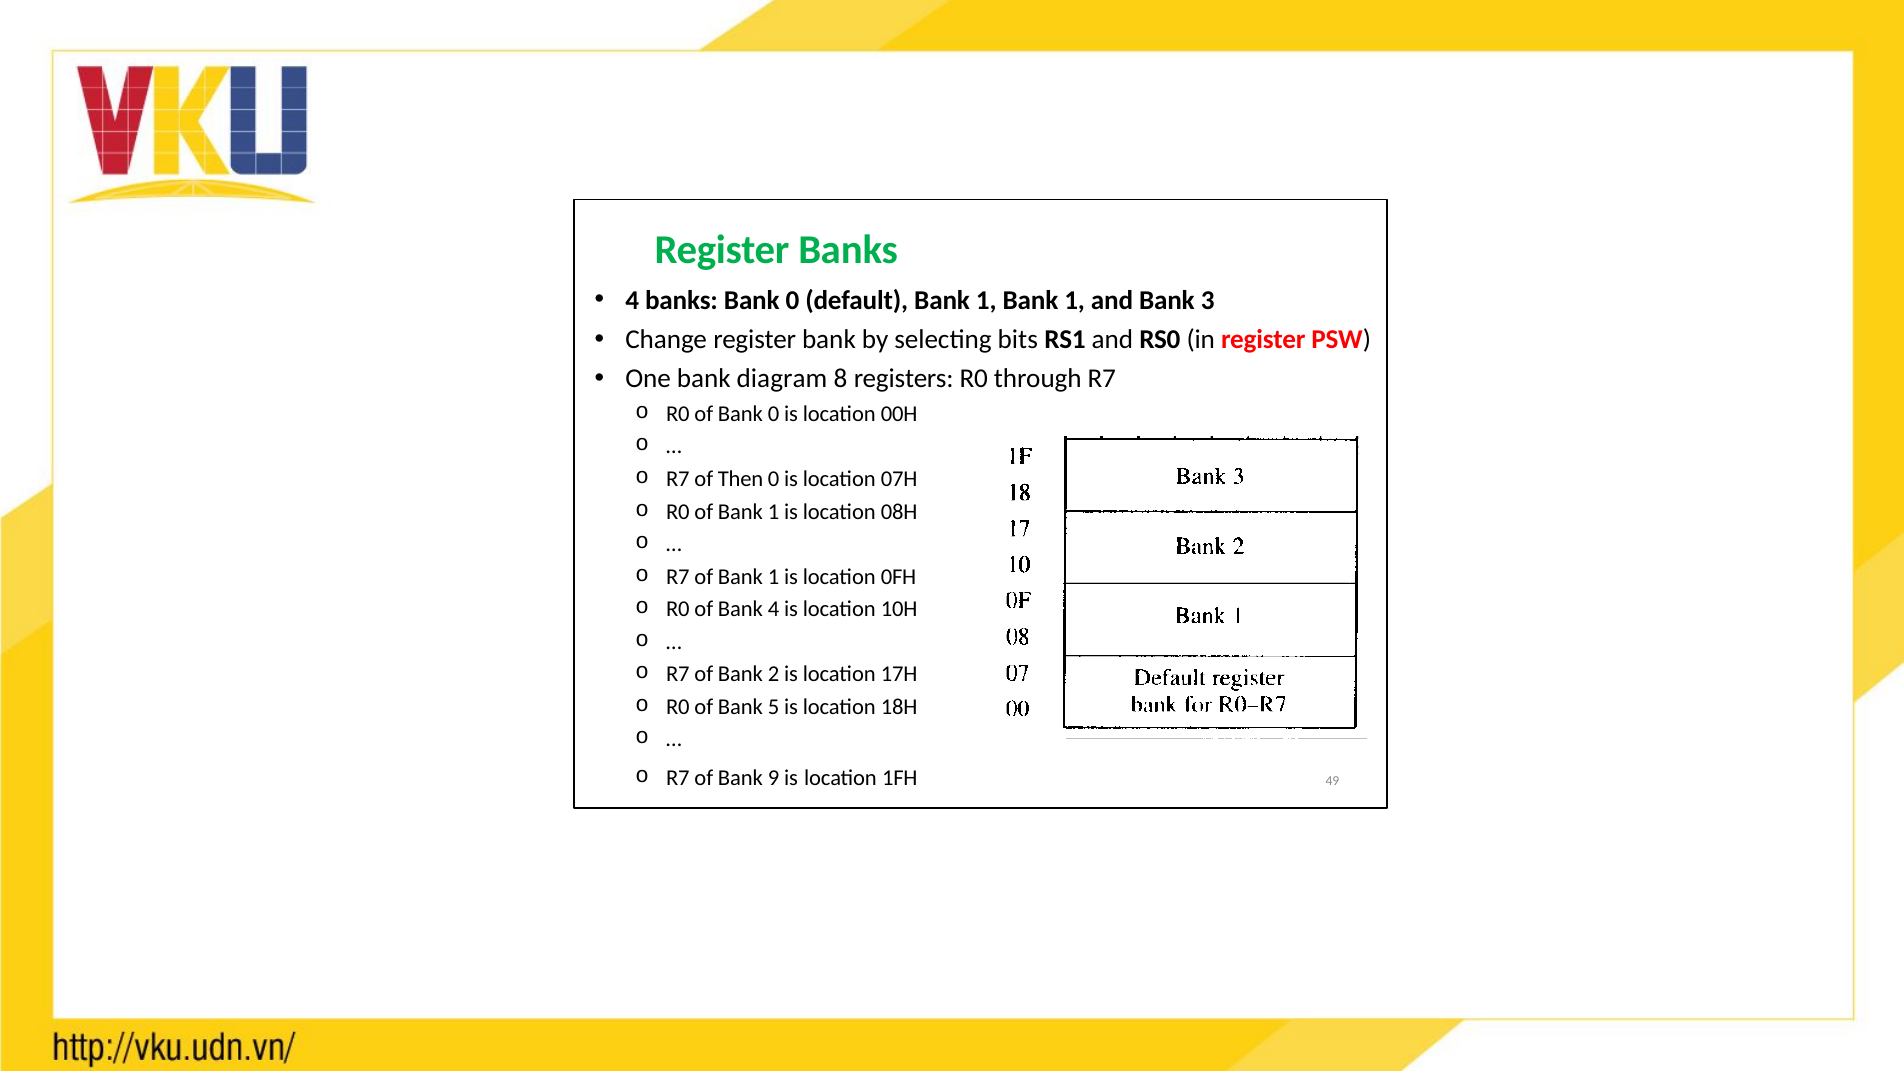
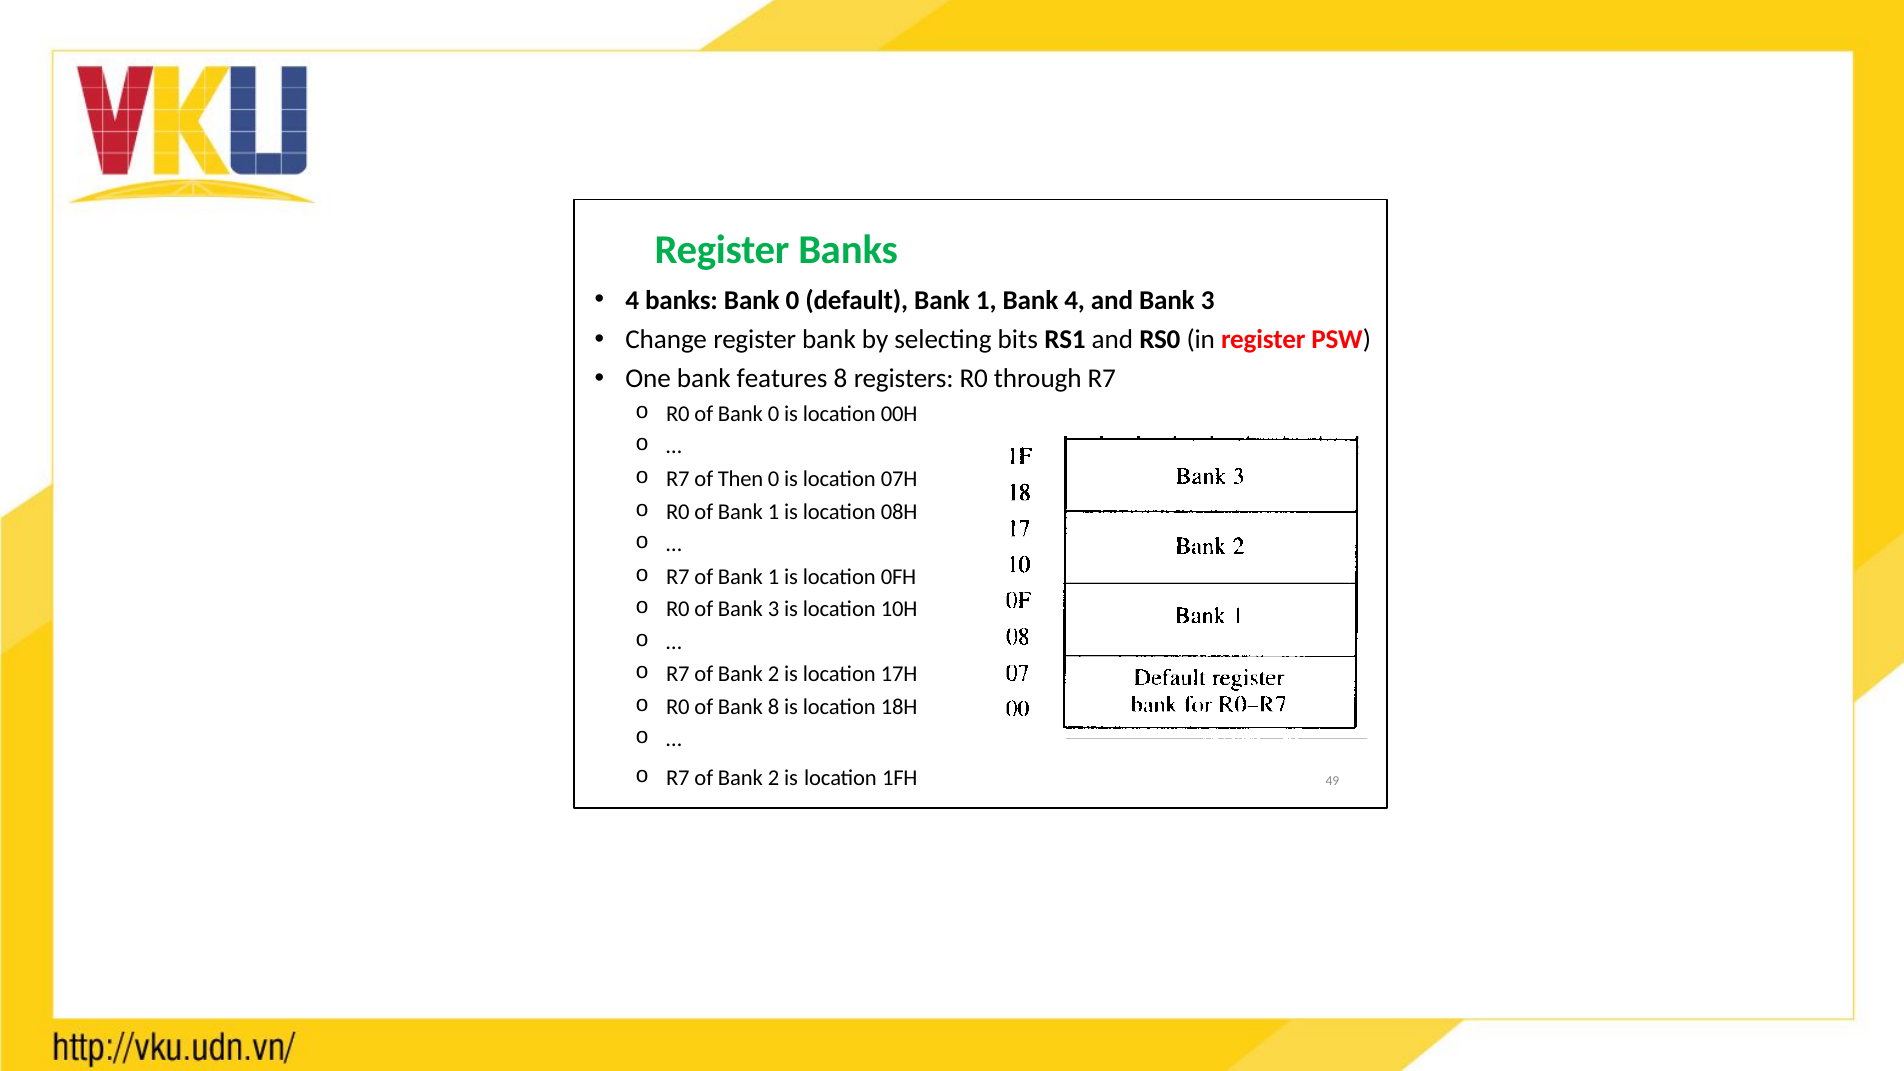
1 Bank 1: 1 -> 4
diagram: diagram -> features
of Bank 4: 4 -> 3
Bank 5: 5 -> 8
9 at (773, 778): 9 -> 2
